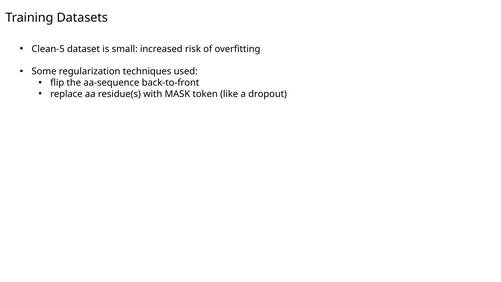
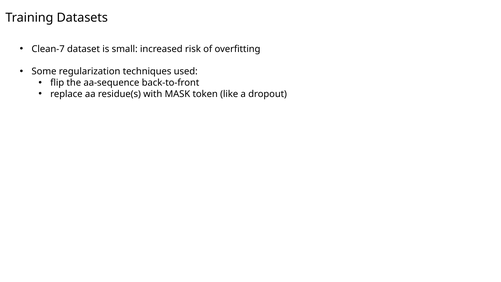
Clean-5: Clean-5 -> Clean-7
